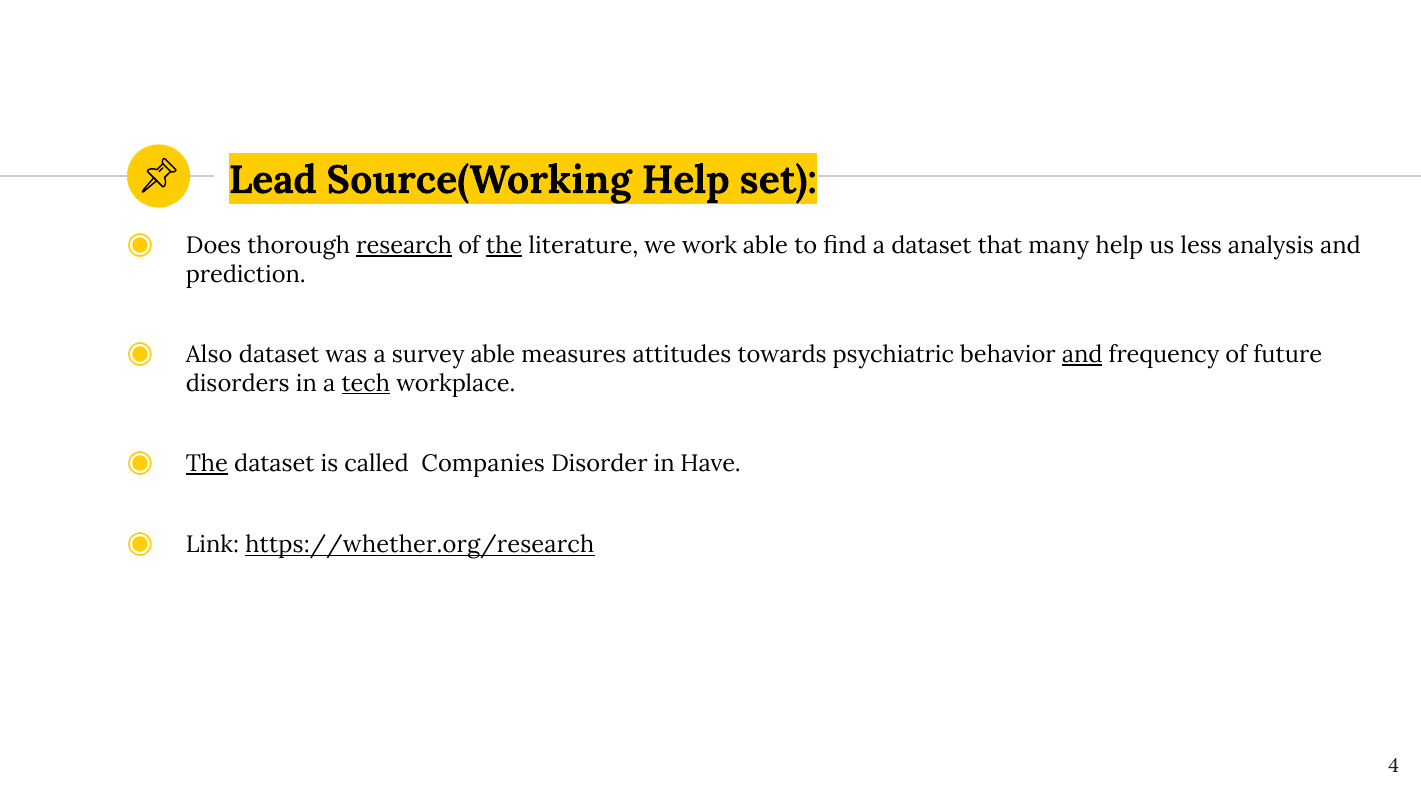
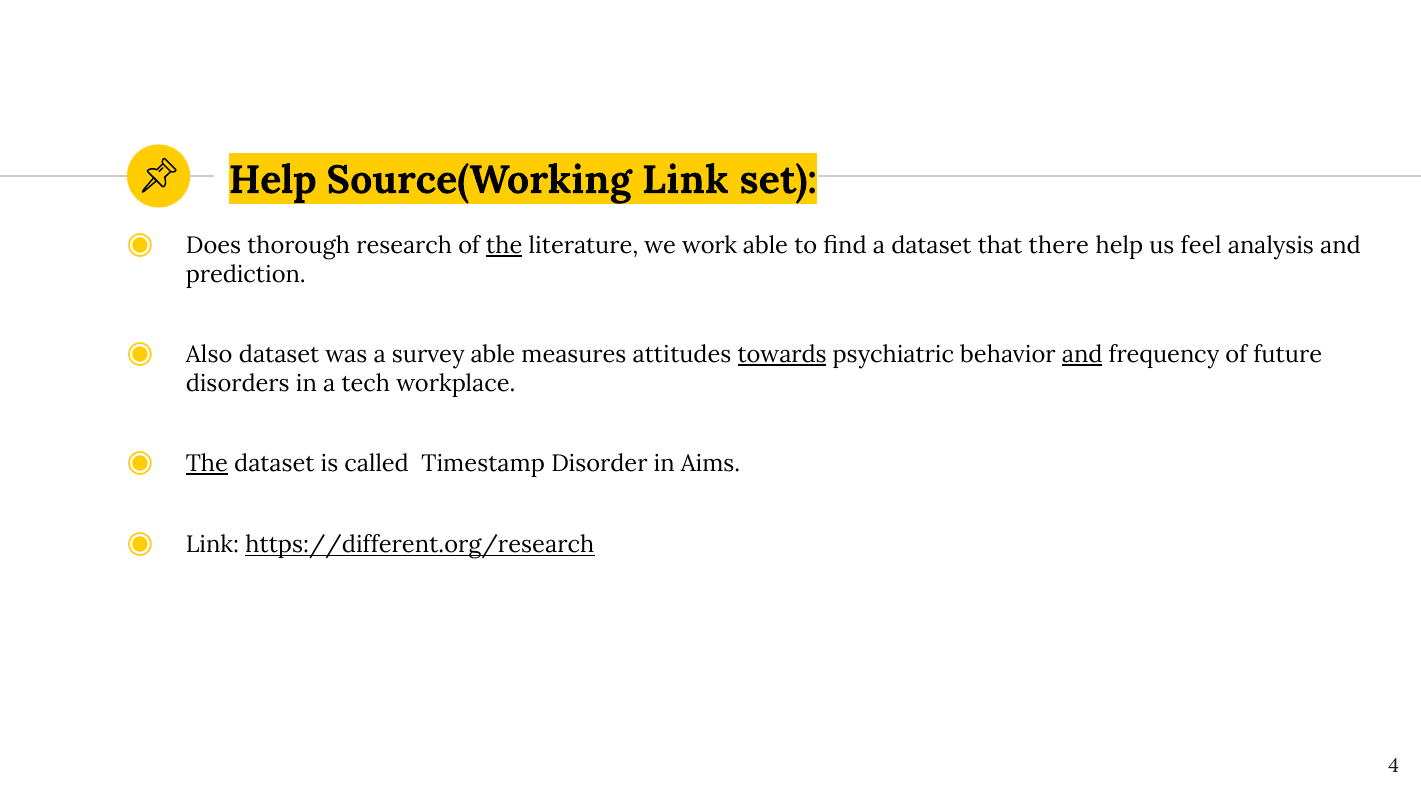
Lead at (273, 180): Lead -> Help
Source(Working Help: Help -> Link
research underline: present -> none
many: many -> there
less: less -> feel
towards underline: none -> present
tech underline: present -> none
Companies: Companies -> Timestamp
Have: Have -> Aims
https://whether.org/research: https://whether.org/research -> https://different.org/research
